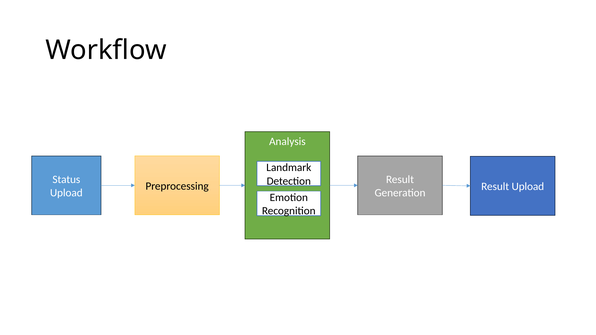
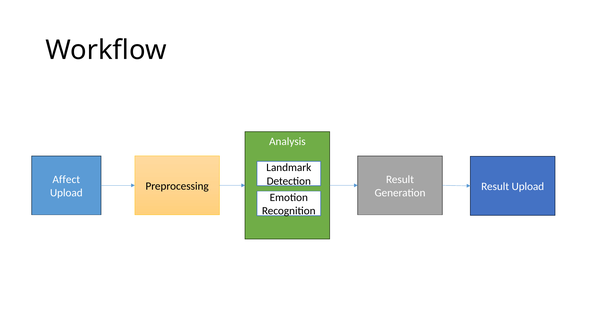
Status: Status -> Affect
